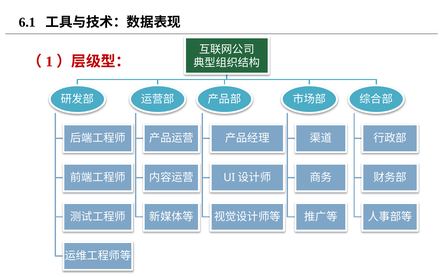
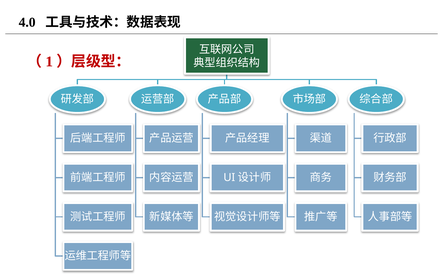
6.1: 6.1 -> 4.0
